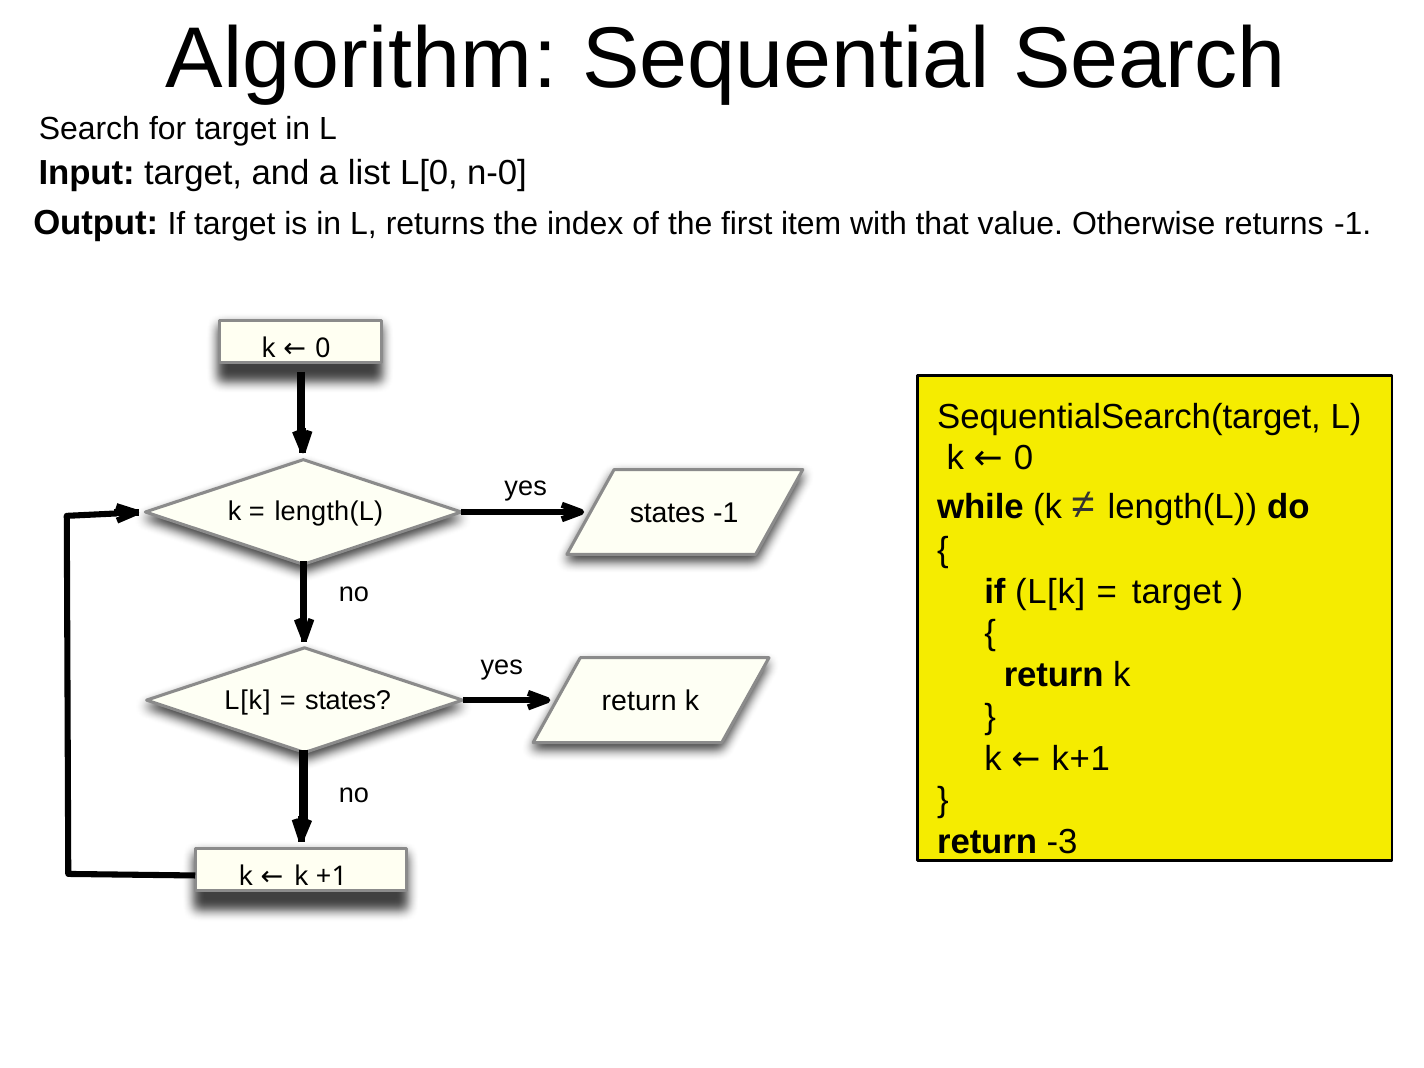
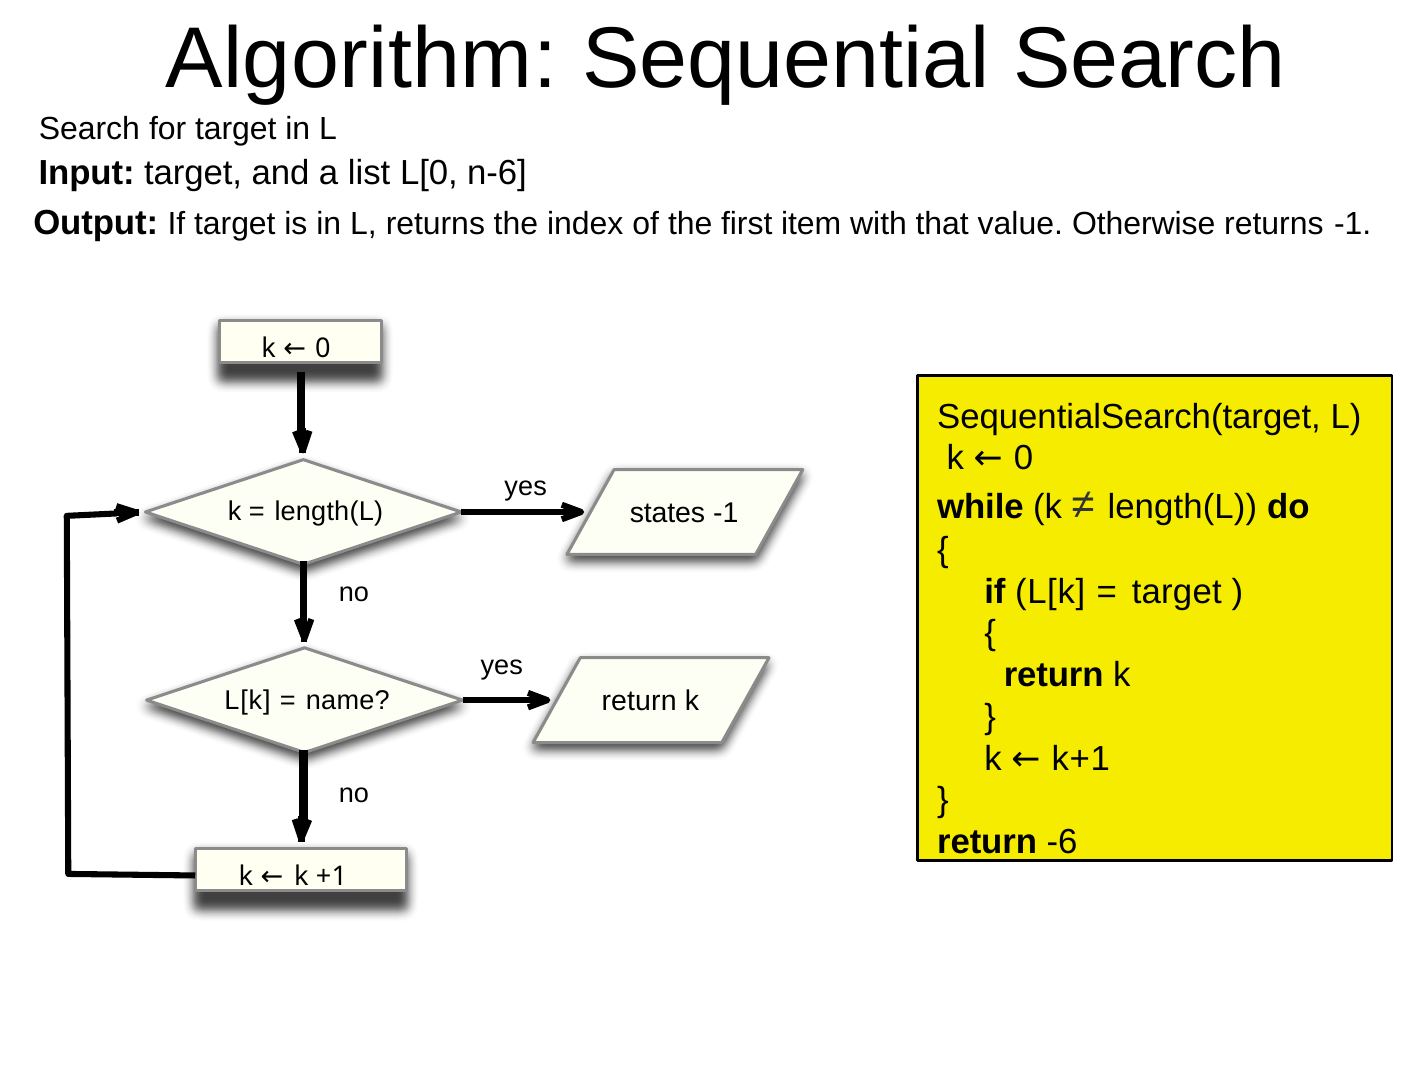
n-0: n-0 -> n-6
states at (348, 700): states -> name
-3: -3 -> -6
